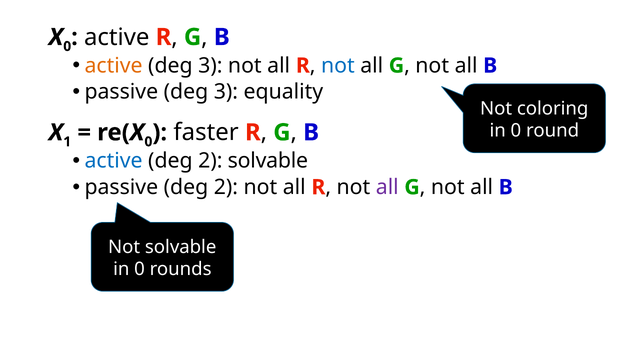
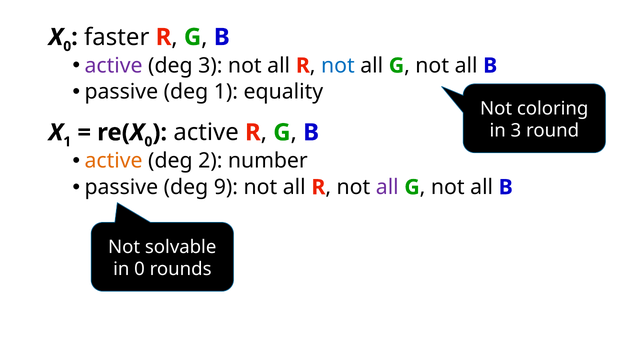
active at (117, 37): active -> faster
active at (114, 66) colour: orange -> purple
passive deg 3: 3 -> 1
0 at (516, 131): 0 -> 3
faster at (206, 132): faster -> active
active at (114, 161) colour: blue -> orange
2 solvable: solvable -> number
2 at (226, 187): 2 -> 9
